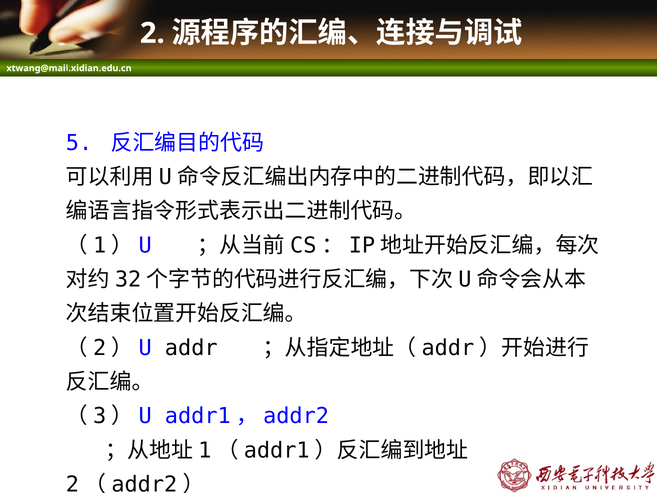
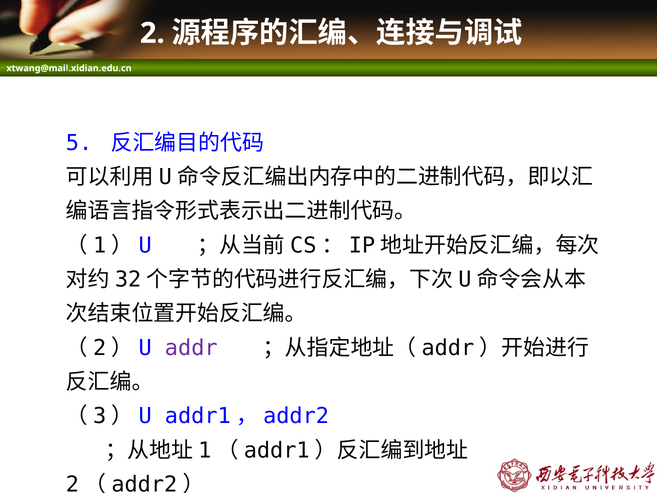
addr colour: black -> purple
